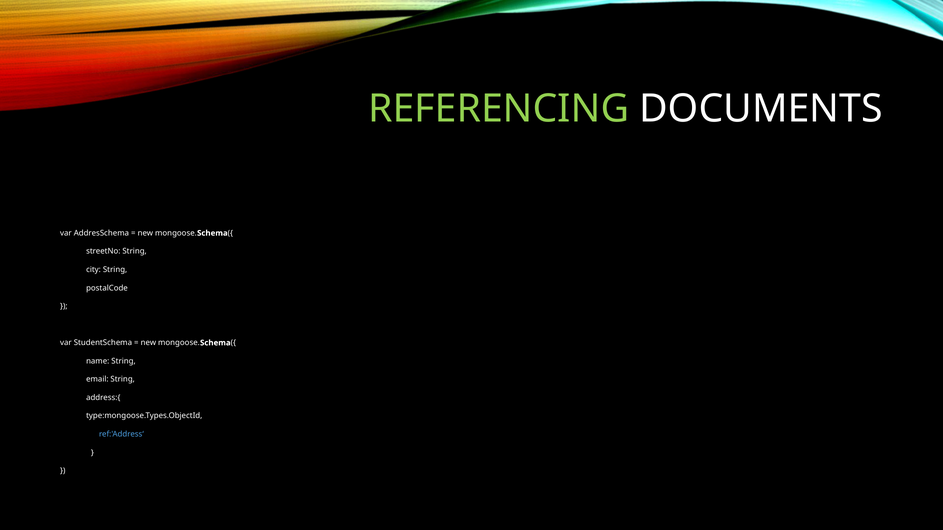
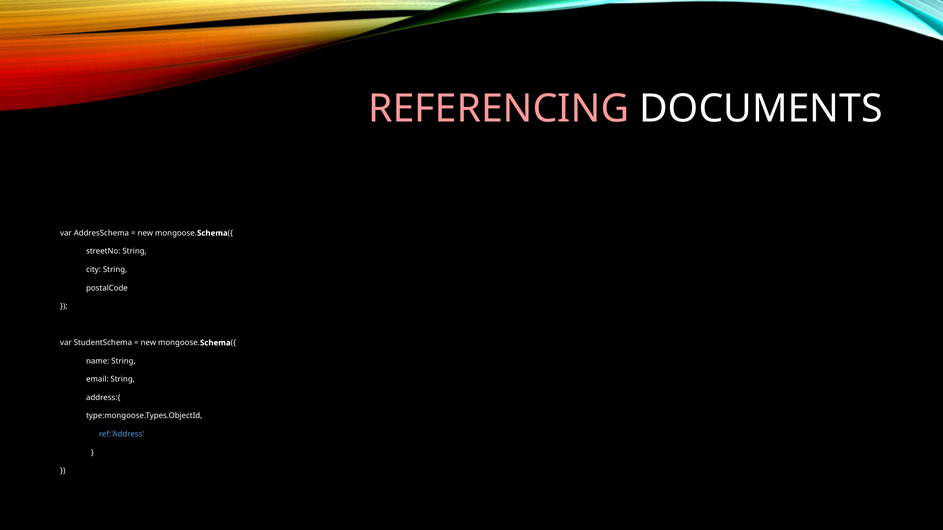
REFERENCING colour: light green -> pink
